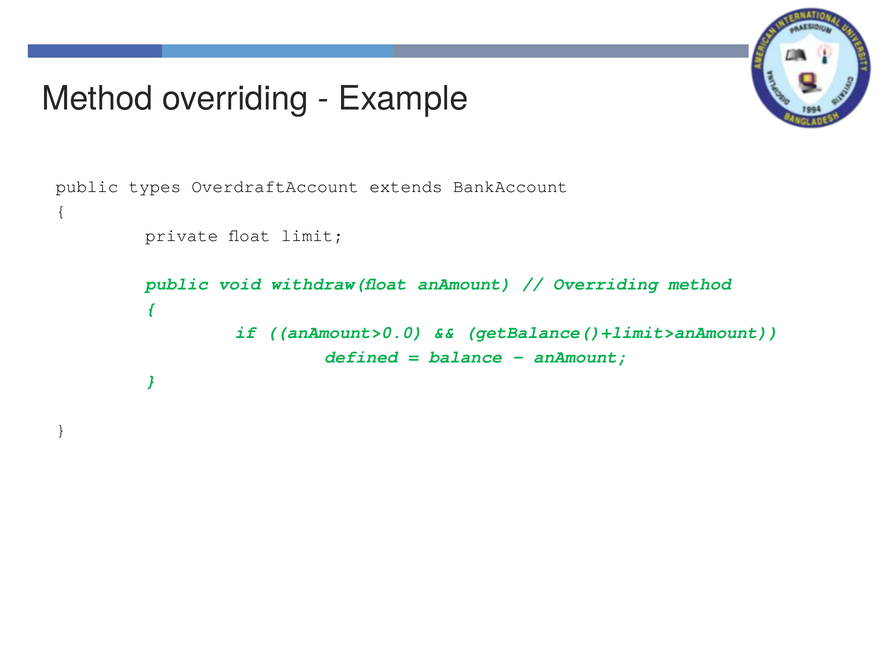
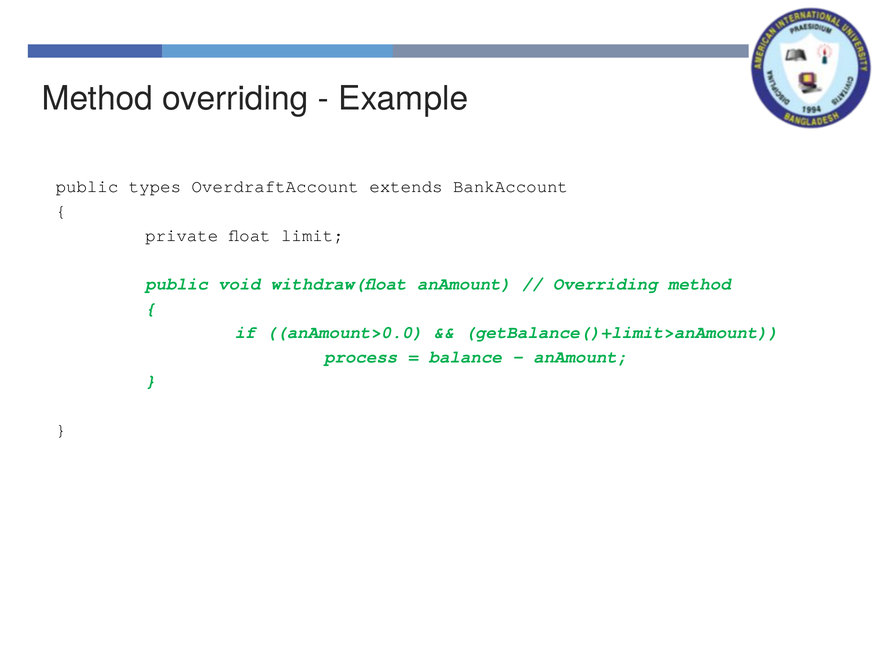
defined: defined -> process
